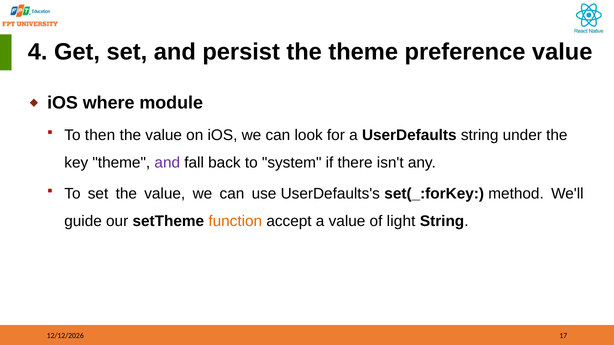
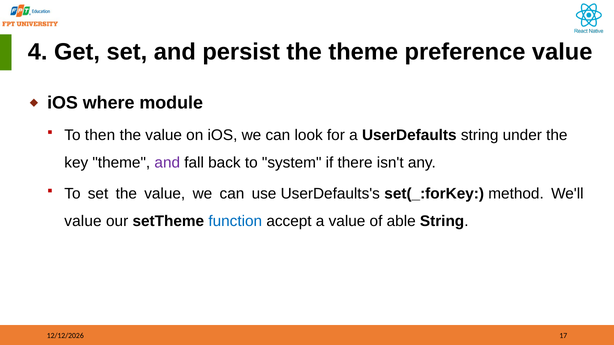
guide at (83, 221): guide -> value
function colour: orange -> blue
light: light -> able
